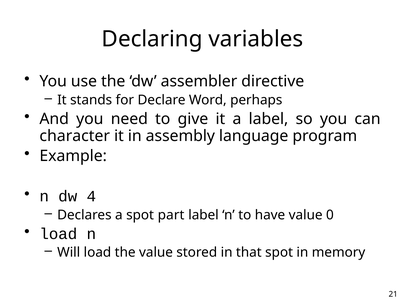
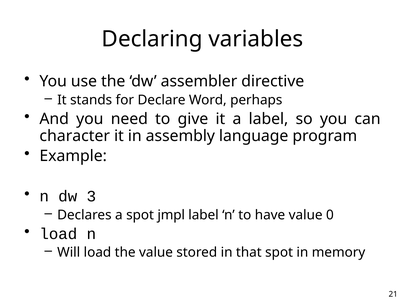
4: 4 -> 3
part: part -> jmpl
